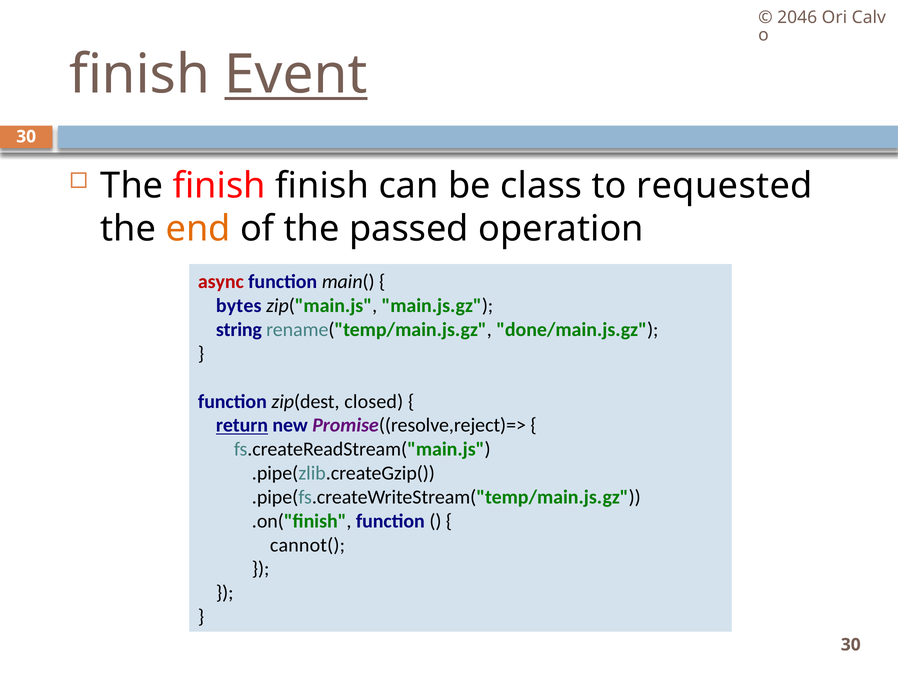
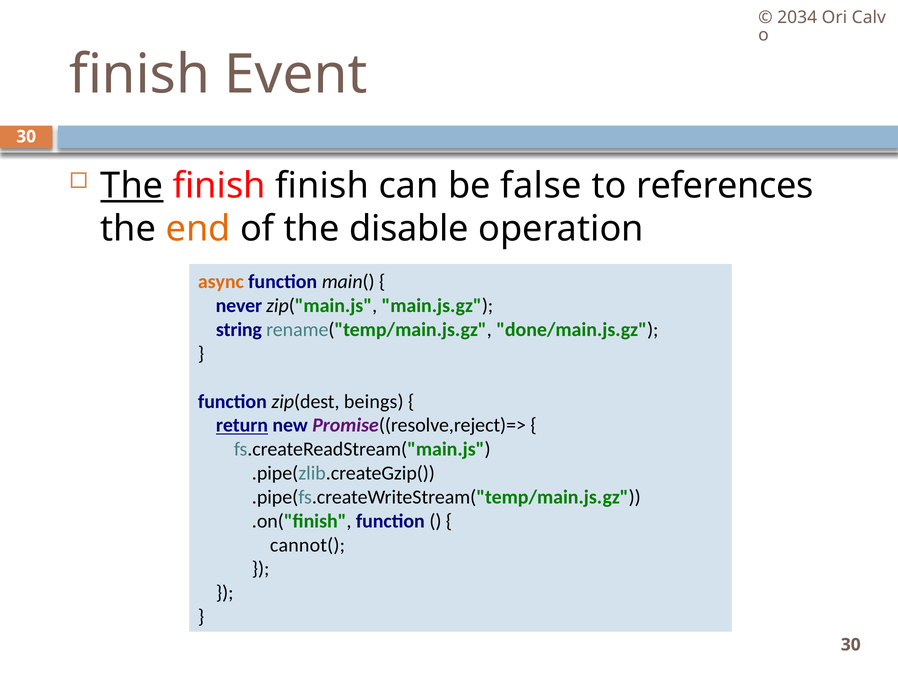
2046: 2046 -> 2034
Event underline: present -> none
The at (132, 186) underline: none -> present
class: class -> false
requested: requested -> references
passed: passed -> disable
async colour: red -> orange
bytes: bytes -> never
closed: closed -> beings
